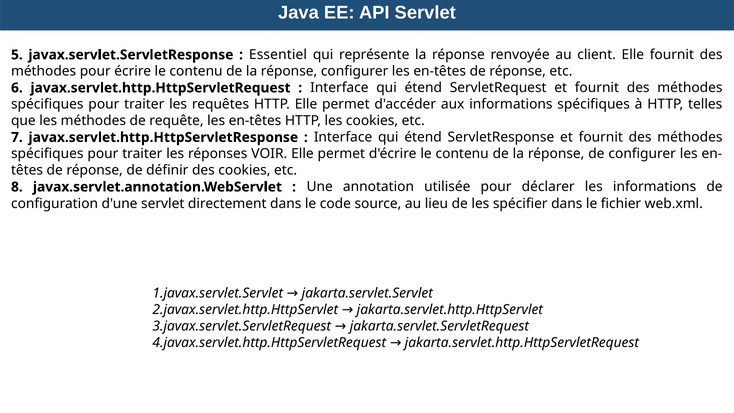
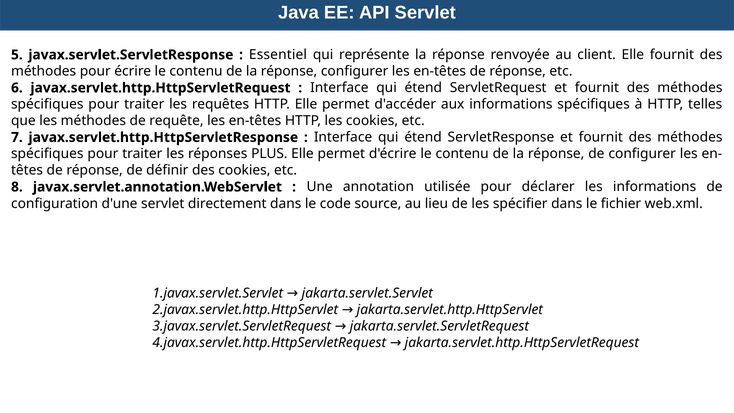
VOIR: VOIR -> PLUS
